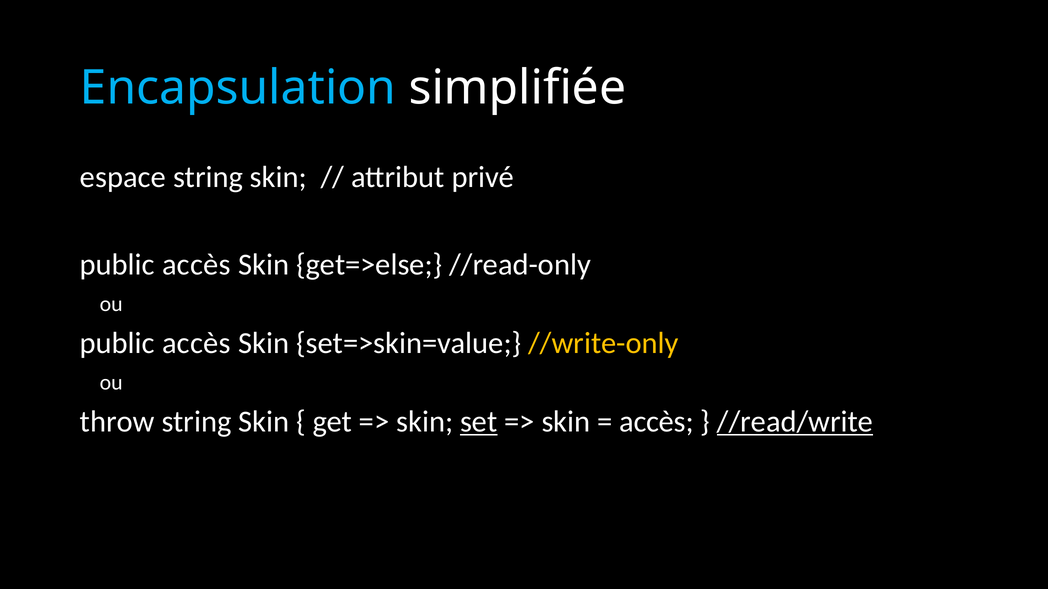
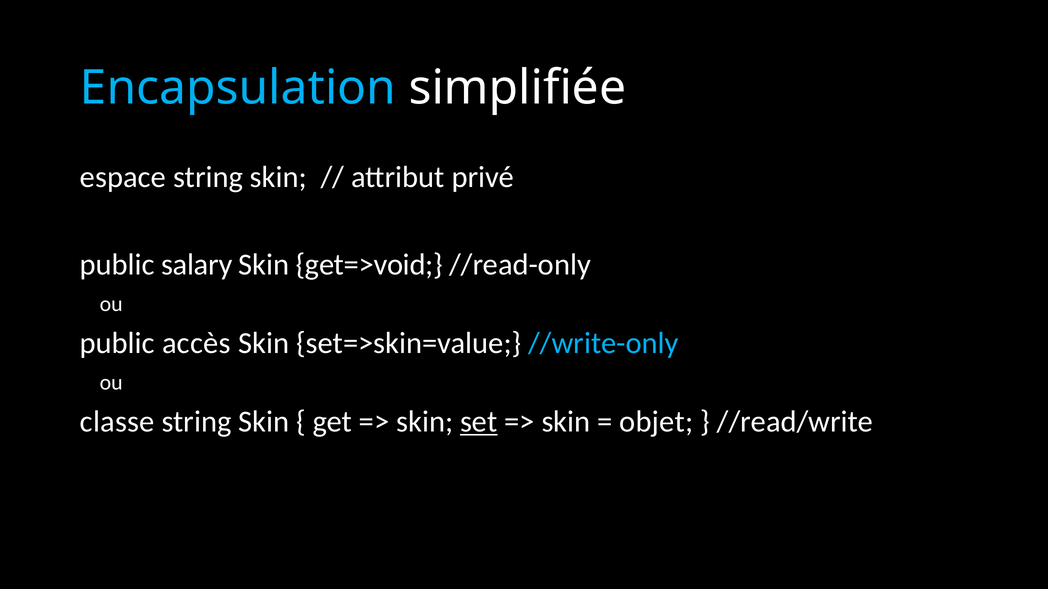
accès at (196, 265): accès -> salary
get=>else: get=>else -> get=>void
//write-only colour: yellow -> light blue
throw: throw -> classe
accès at (657, 422): accès -> objet
//read/write underline: present -> none
